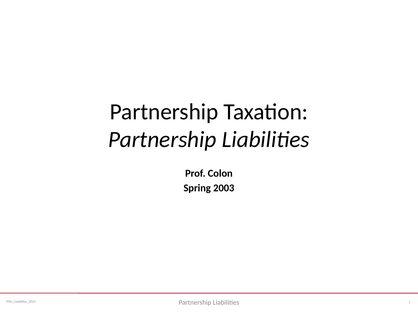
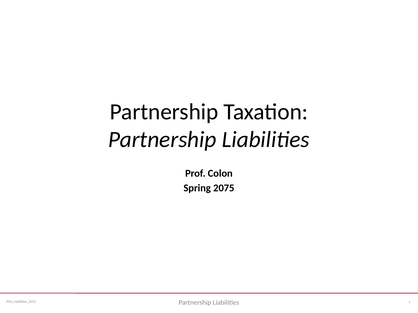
2003: 2003 -> 2075
